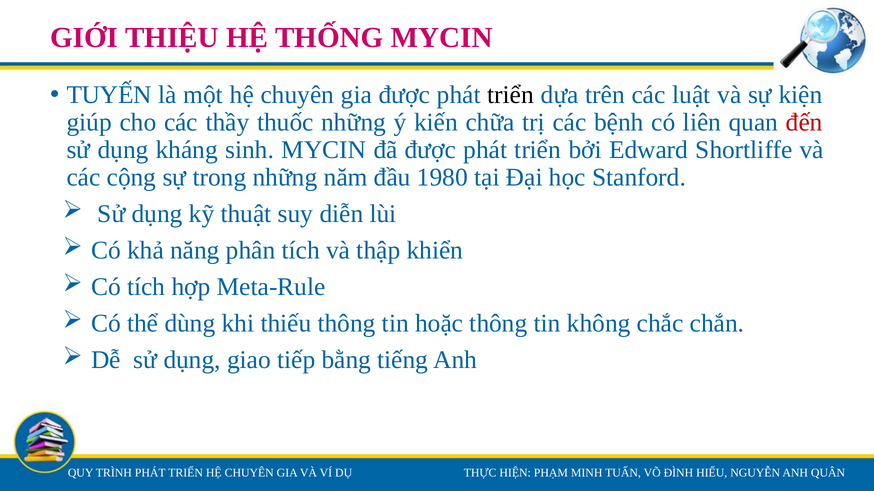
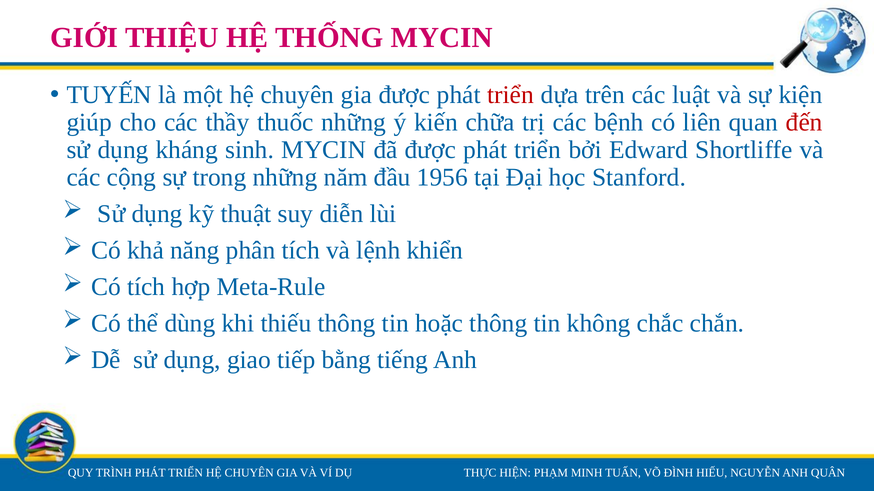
triển at (511, 95) colour: black -> red
1980: 1980 -> 1956
thập: thập -> lệnh
